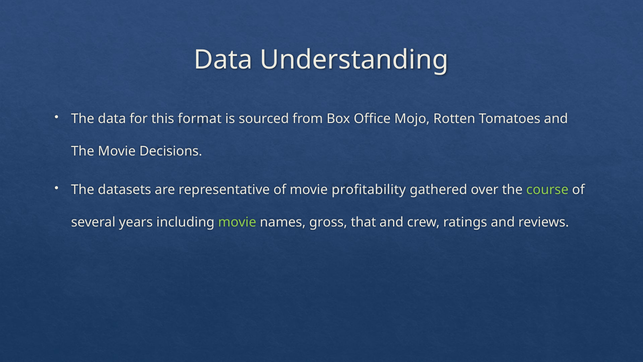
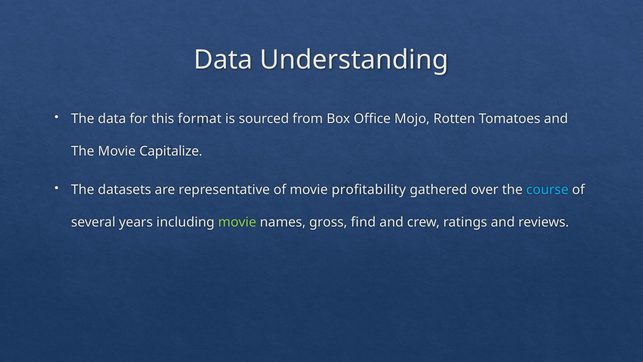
Decisions: Decisions -> Capitalize
course colour: light green -> light blue
that: that -> find
